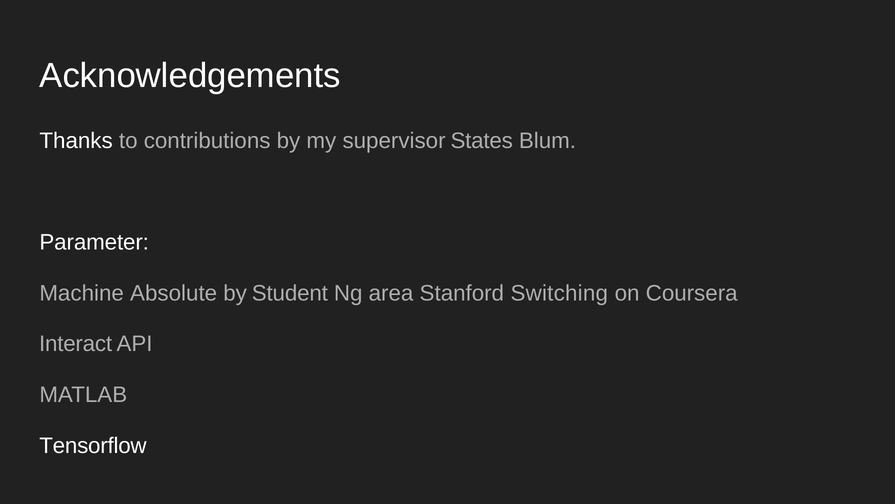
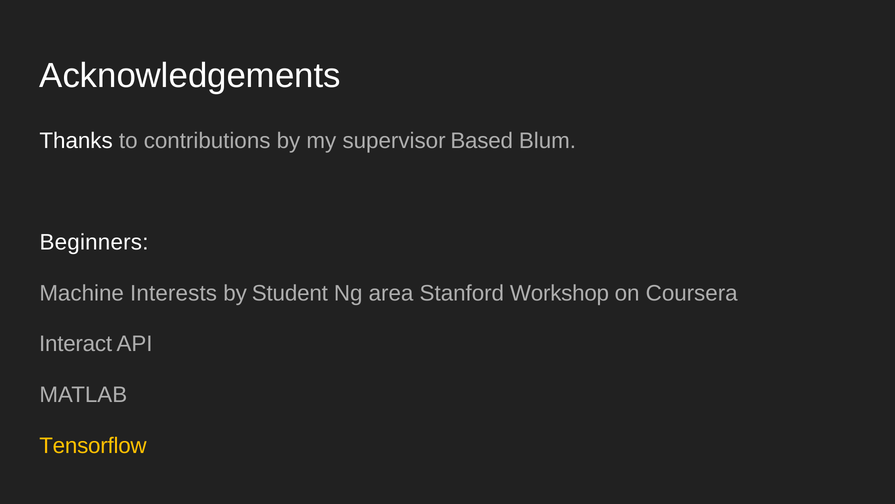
States: States -> Based
Parameter: Parameter -> Beginners
Absolute: Absolute -> Interests
Switching: Switching -> Workshop
Tensorflow colour: white -> yellow
